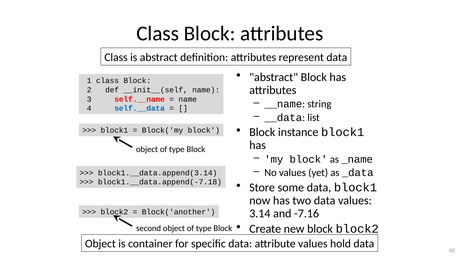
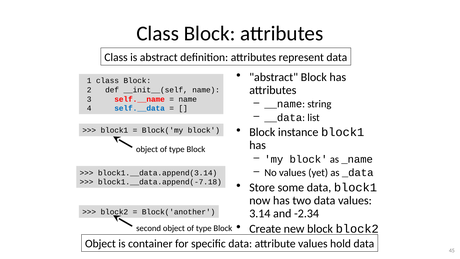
-7.16: -7.16 -> -2.34
